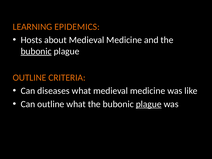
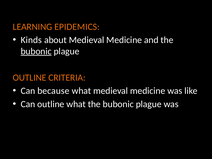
Hosts: Hosts -> Kinds
diseases: diseases -> because
plague at (149, 104) underline: present -> none
